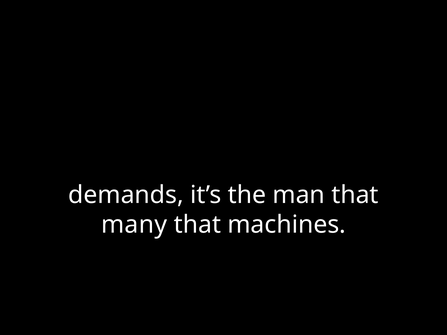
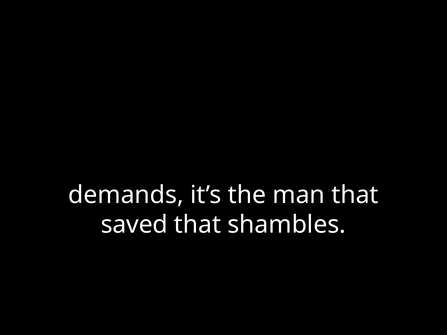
many: many -> saved
machines: machines -> shambles
